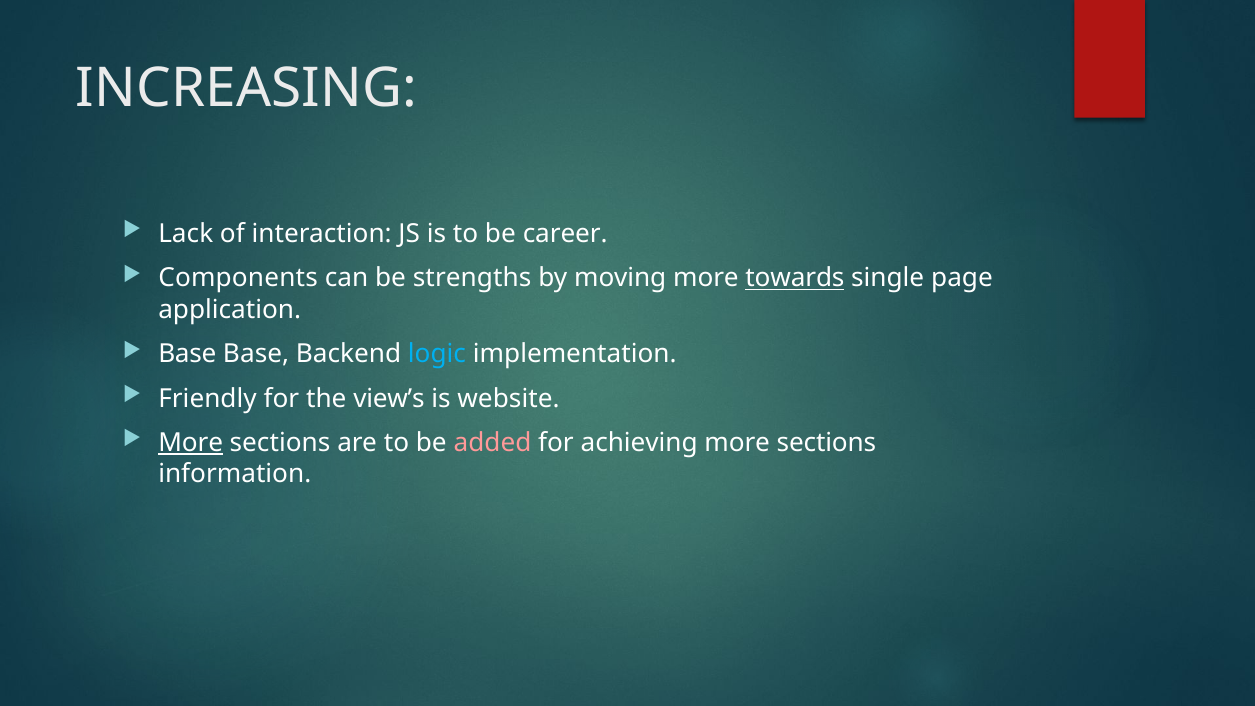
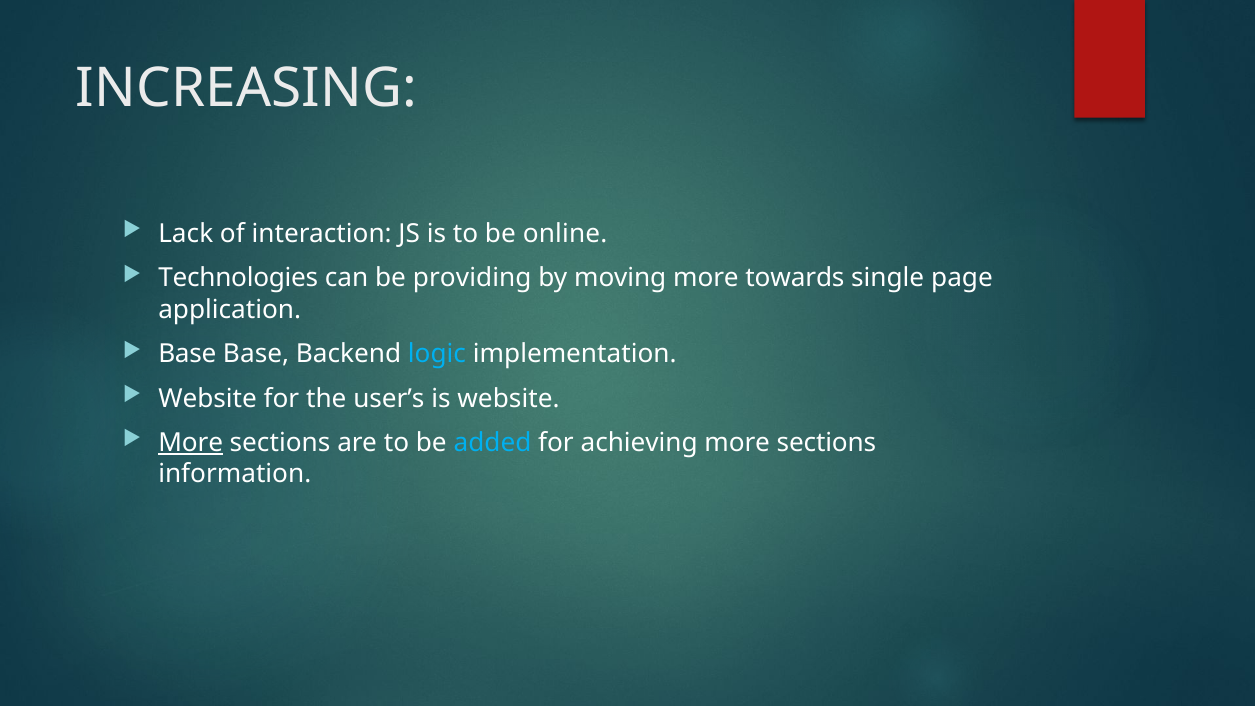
career: career -> online
Components: Components -> Technologies
strengths: strengths -> providing
towards underline: present -> none
Friendly at (208, 398): Friendly -> Website
view’s: view’s -> user’s
added colour: pink -> light blue
